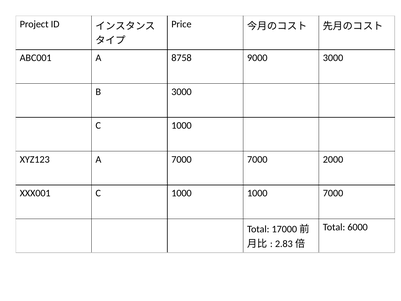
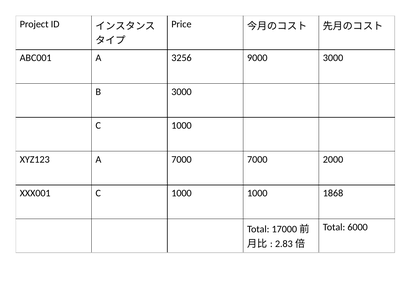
8758: 8758 -> 3256
1000 7000: 7000 -> 1868
